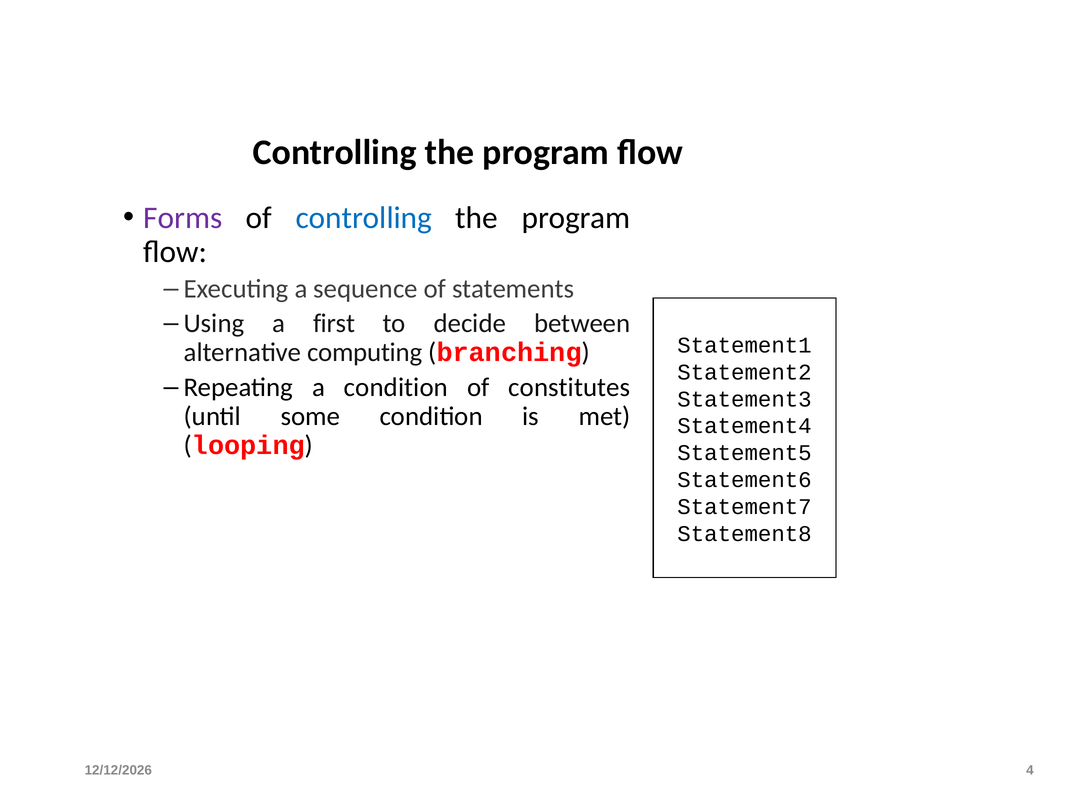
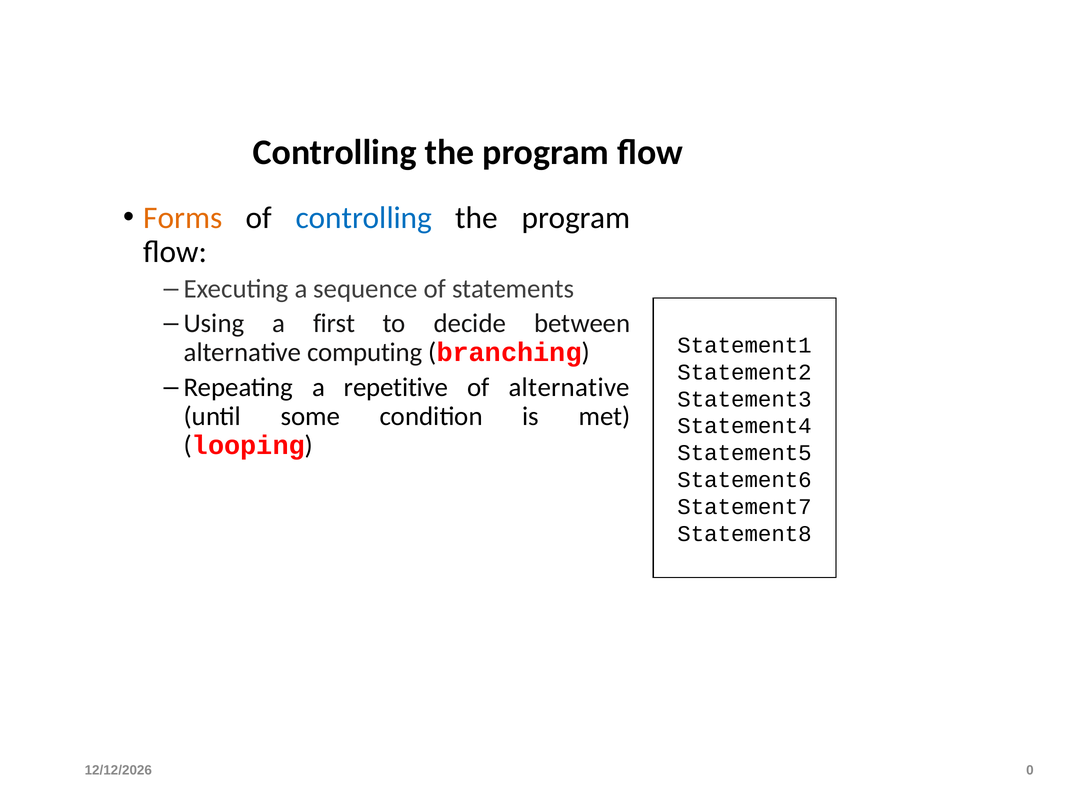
Forms colour: purple -> orange
a condition: condition -> repetitive
of constitutes: constitutes -> alternative
4: 4 -> 0
